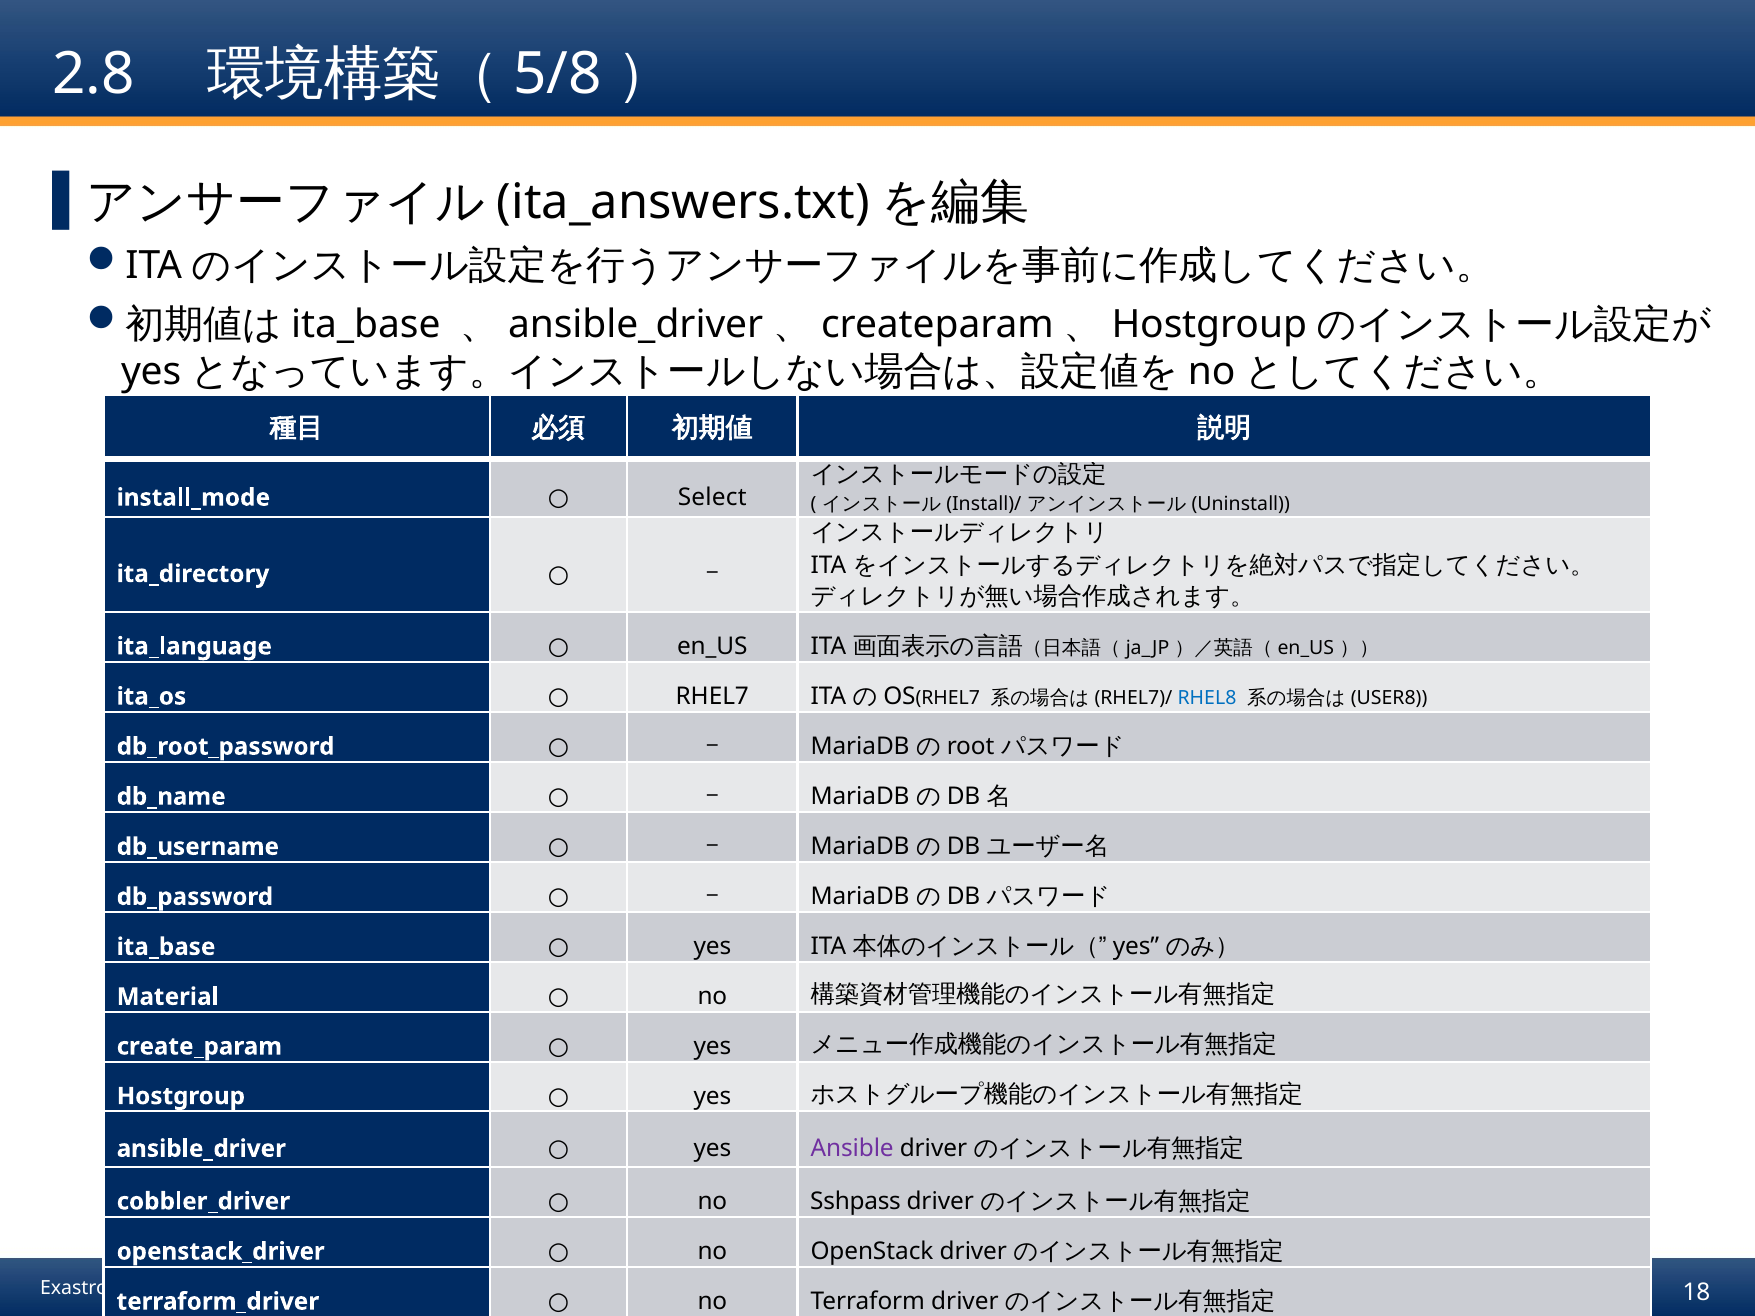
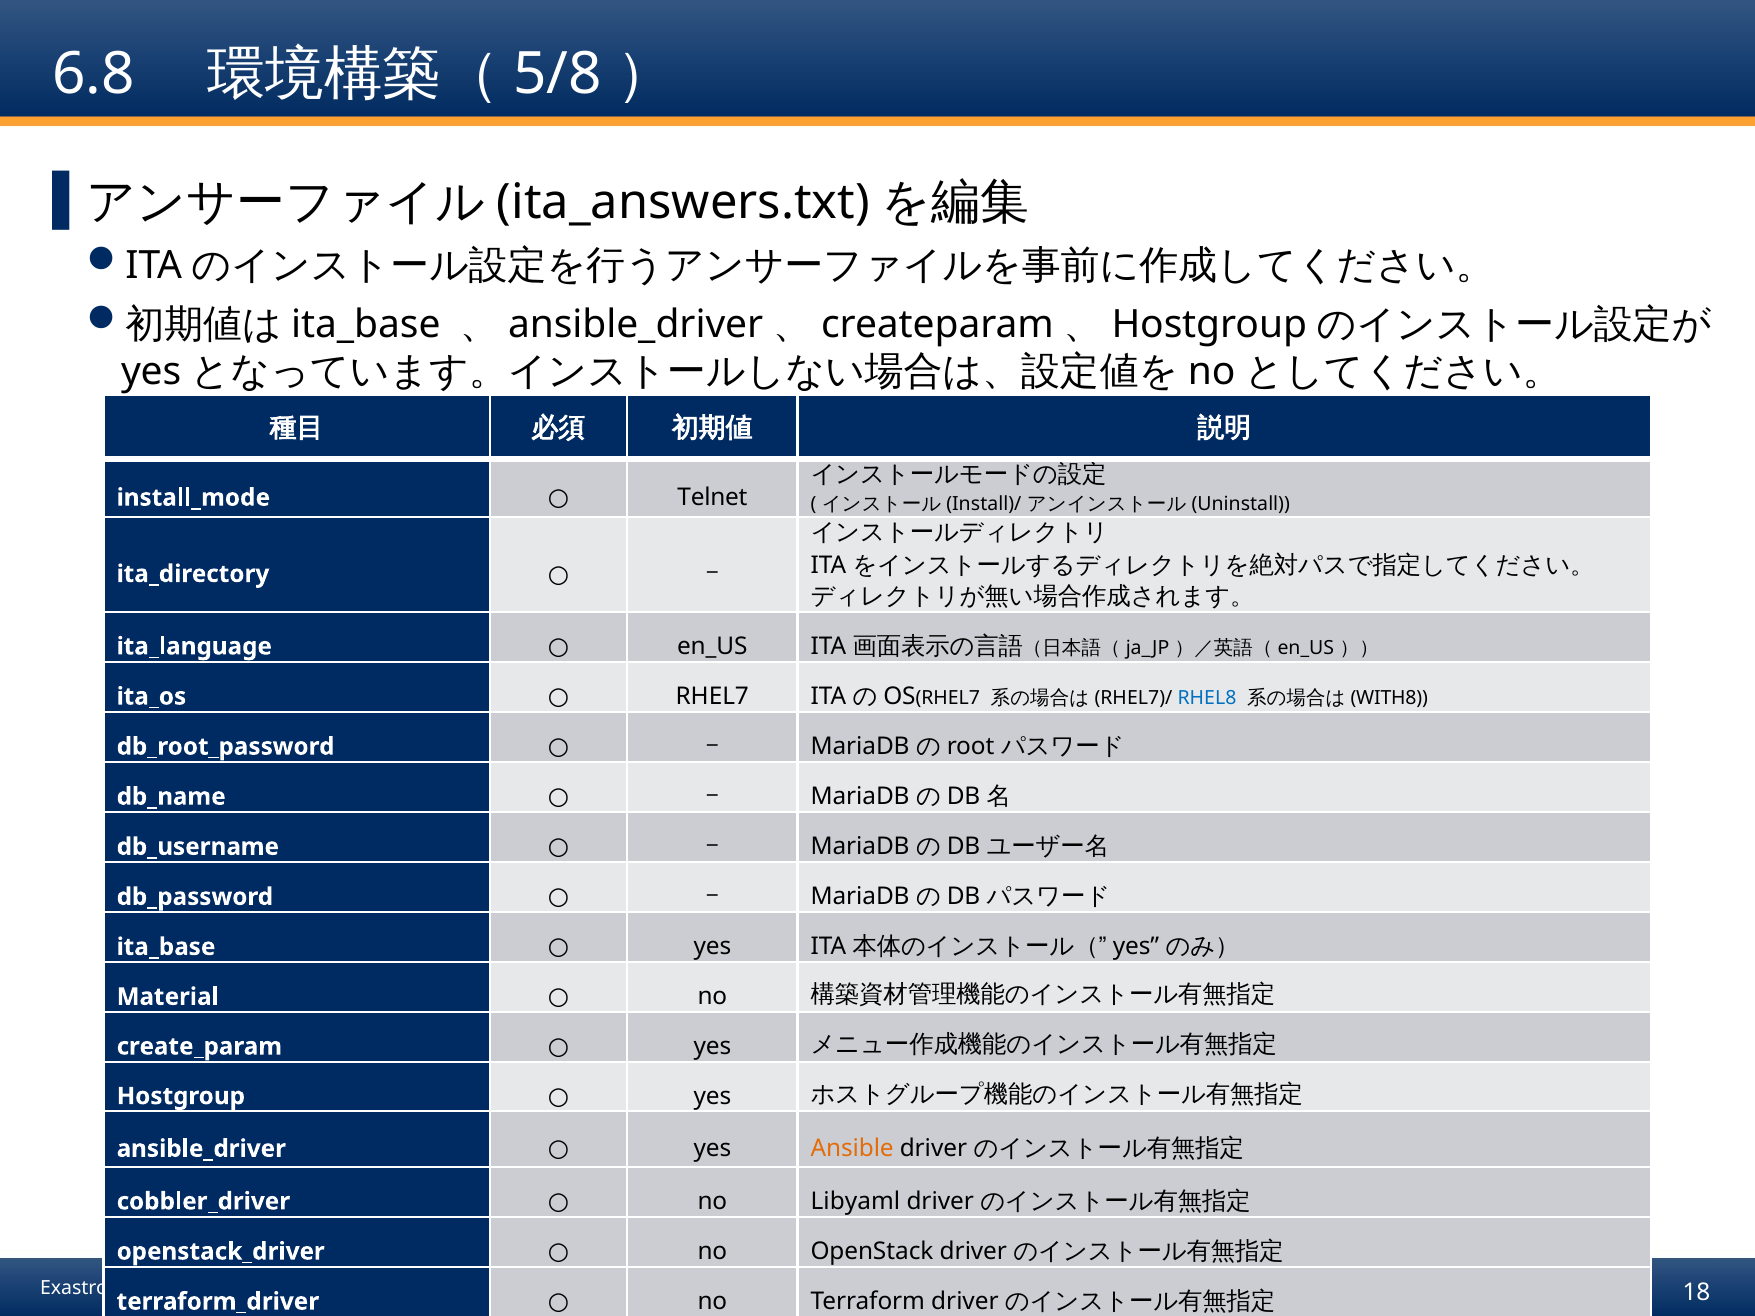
2.8: 2.8 -> 6.8
Select: Select -> Telnet
USER8: USER8 -> WITH8
Ansible colour: purple -> orange
Sshpass: Sshpass -> Libyaml
